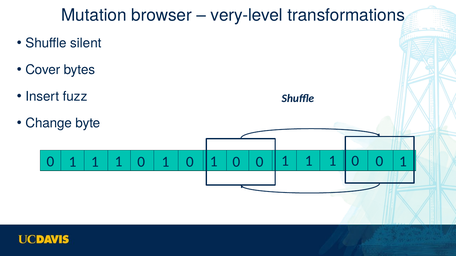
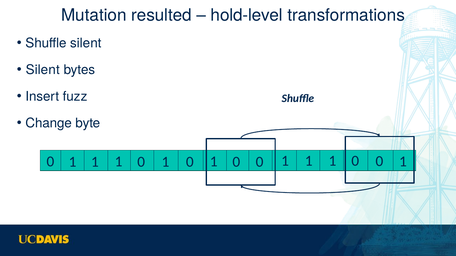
browser: browser -> resulted
very-level: very-level -> hold-level
Cover at (43, 70): Cover -> Silent
